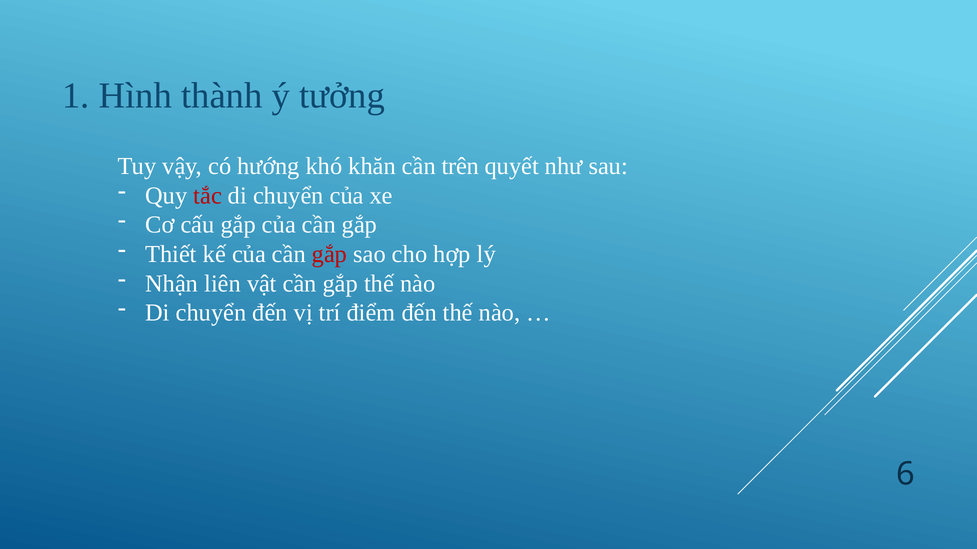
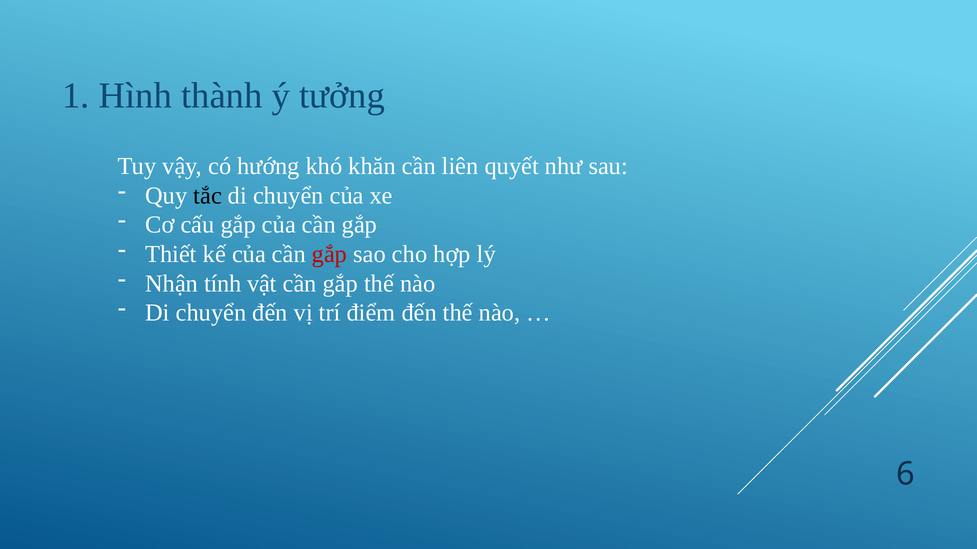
trên: trên -> liên
tắc colour: red -> black
liên: liên -> tính
